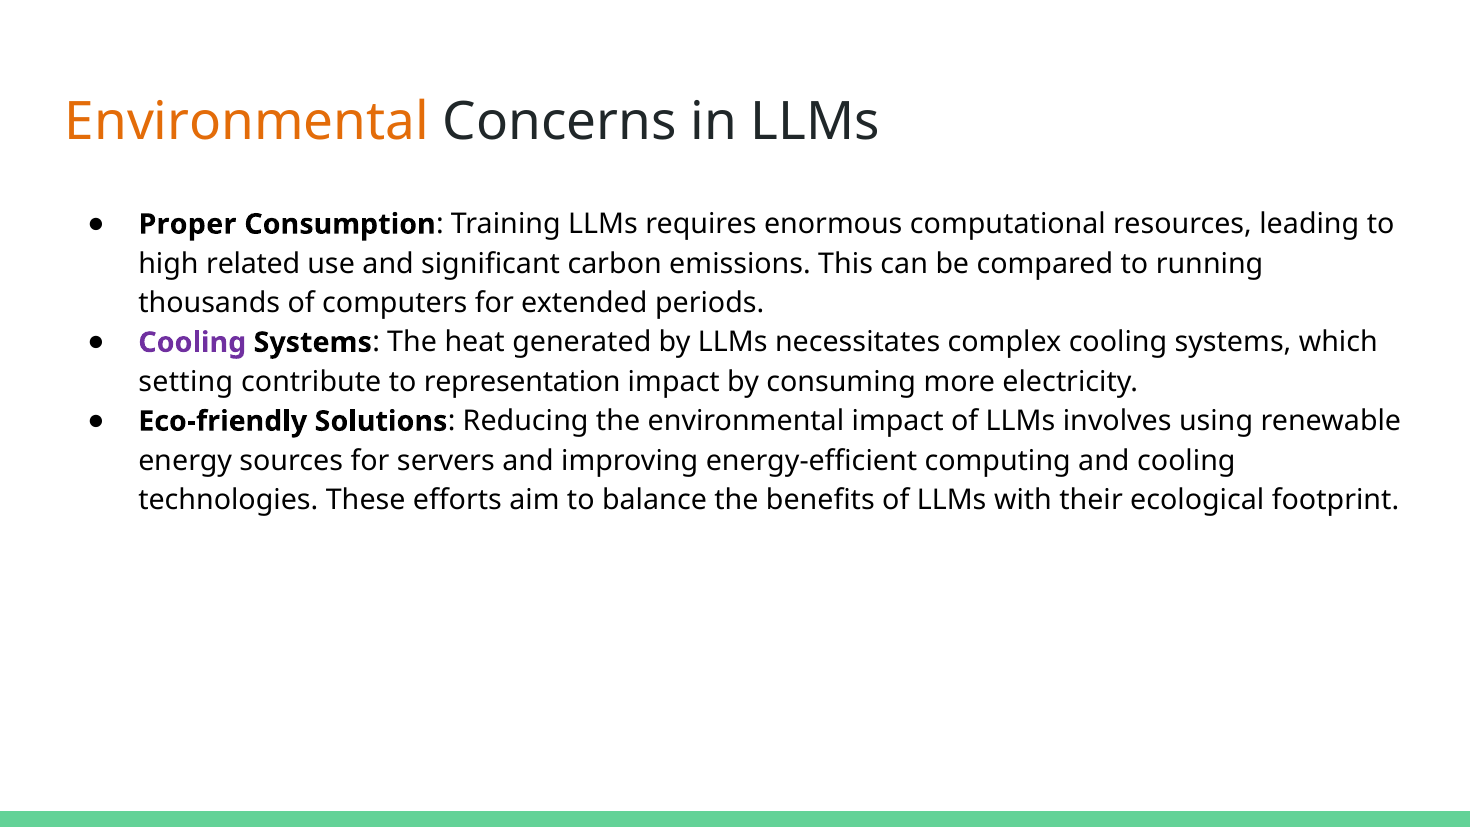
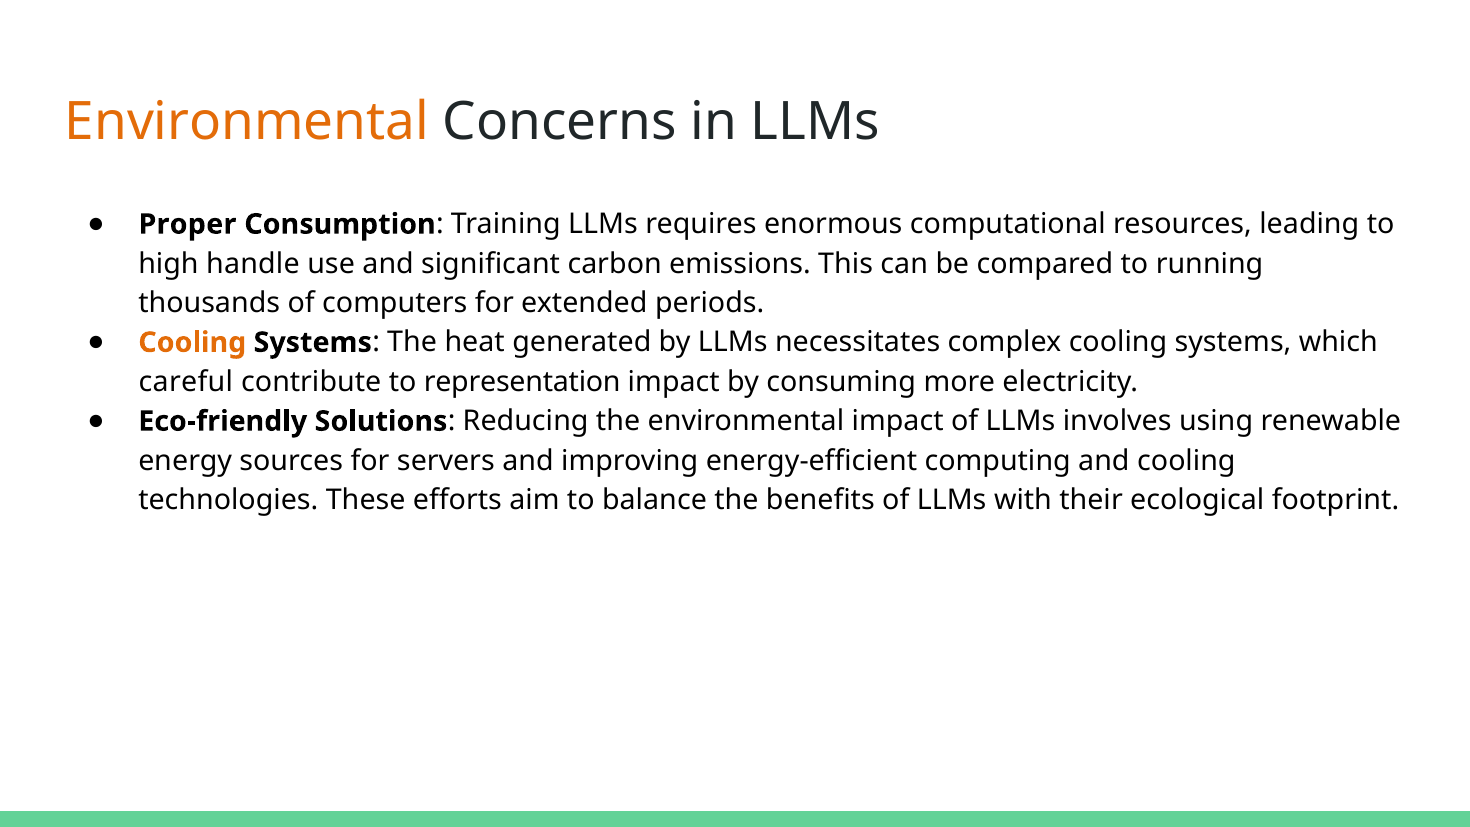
related: related -> handle
Cooling at (192, 342) colour: purple -> orange
setting: setting -> careful
